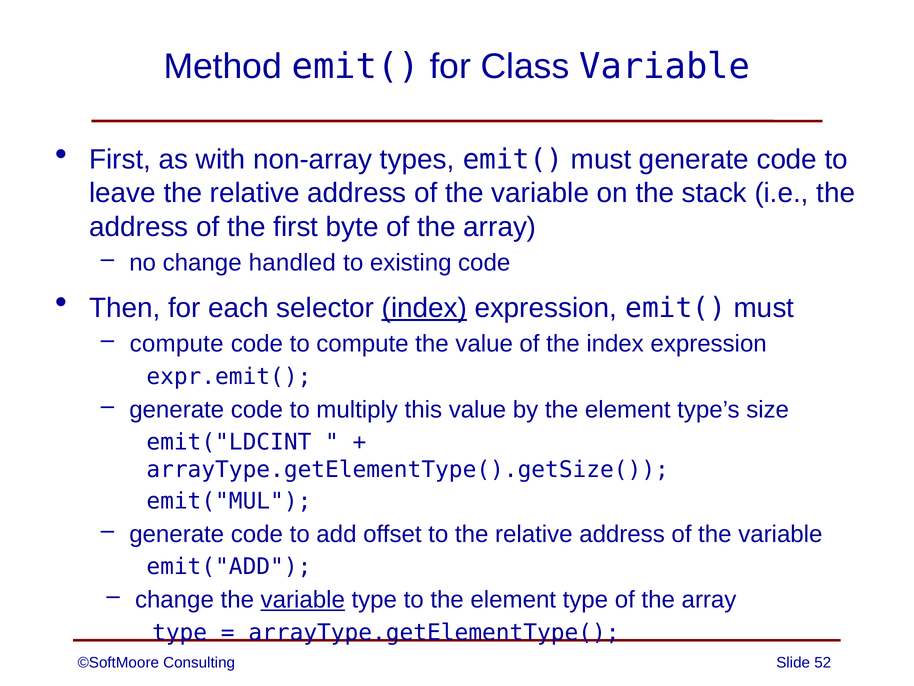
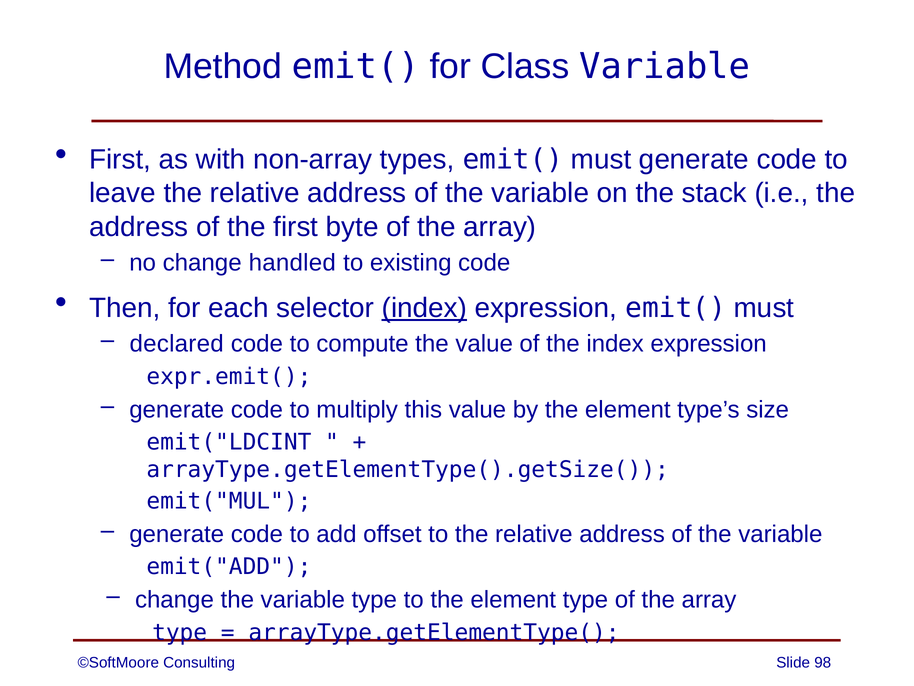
compute at (177, 344): compute -> declared
variable at (303, 599) underline: present -> none
52: 52 -> 98
